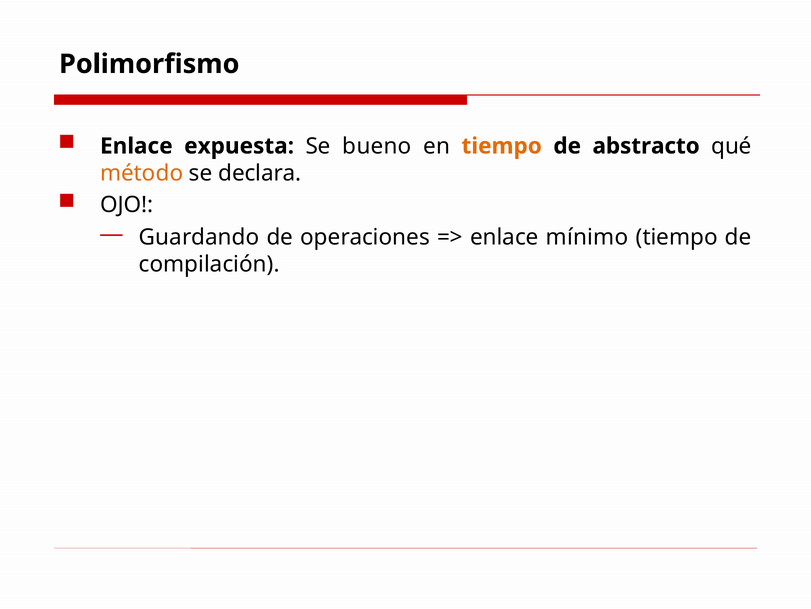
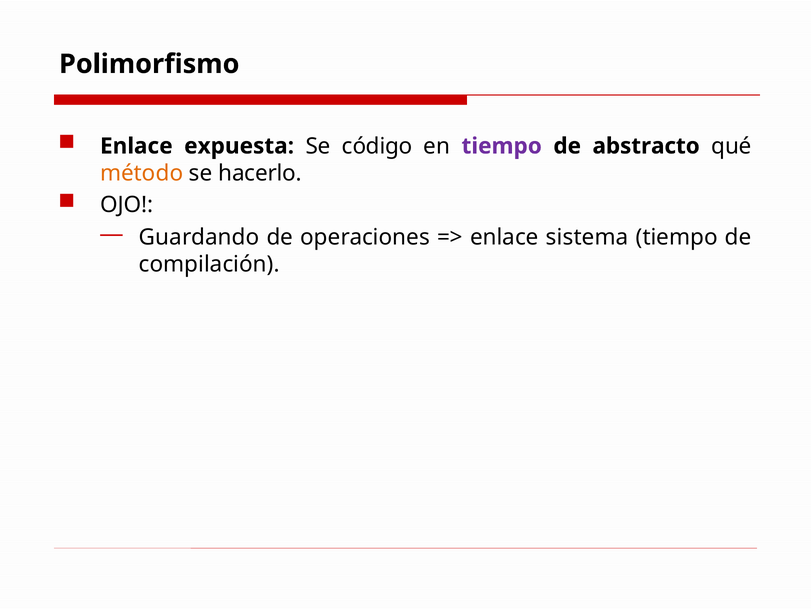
bueno: bueno -> código
tiempo at (502, 146) colour: orange -> purple
declara: declara -> hacerlo
mínimo: mínimo -> sistema
